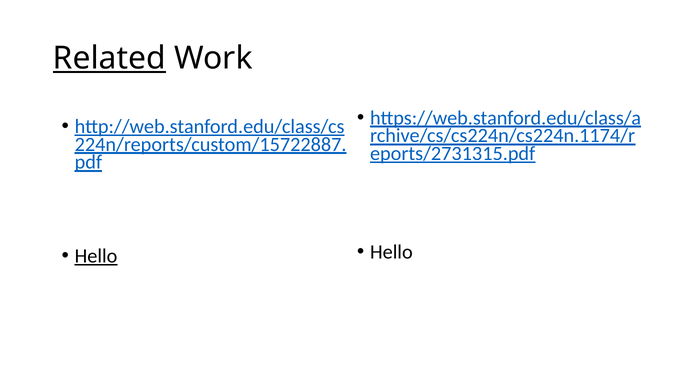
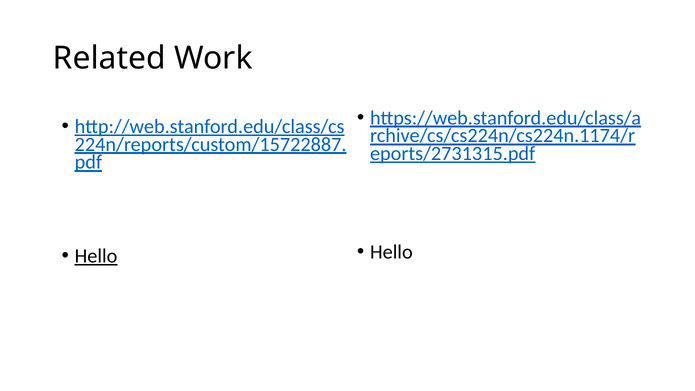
Related underline: present -> none
